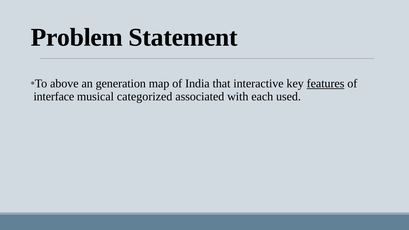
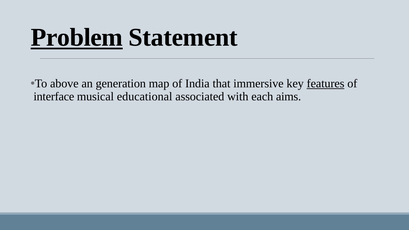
Problem underline: none -> present
interactive: interactive -> immersive
categorized: categorized -> educational
used: used -> aims
